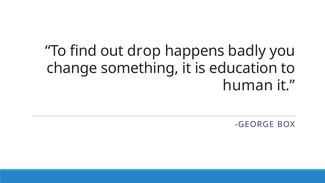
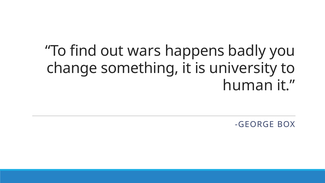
drop: drop -> wars
education: education -> university
